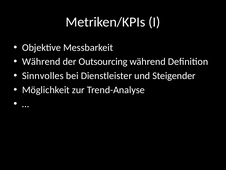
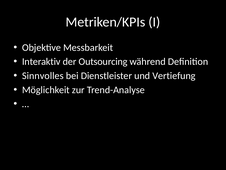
Während at (41, 61): Während -> Interaktiv
Steigender: Steigender -> Vertiefung
